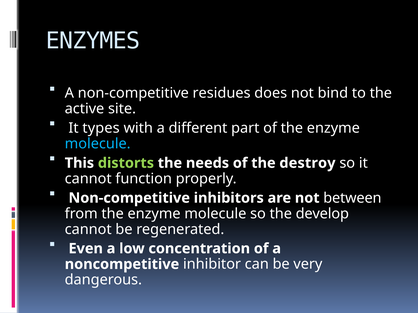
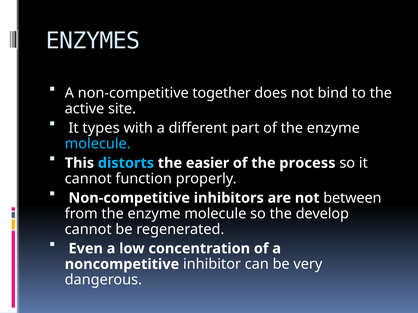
residues: residues -> together
distorts colour: light green -> light blue
needs: needs -> easier
destroy: destroy -> process
